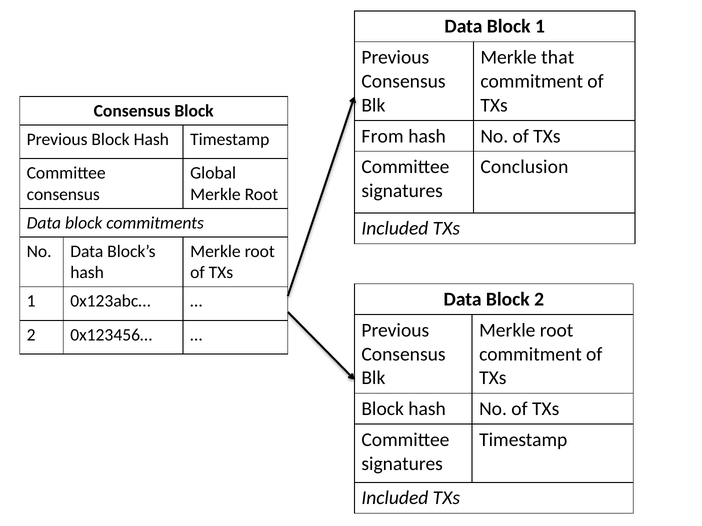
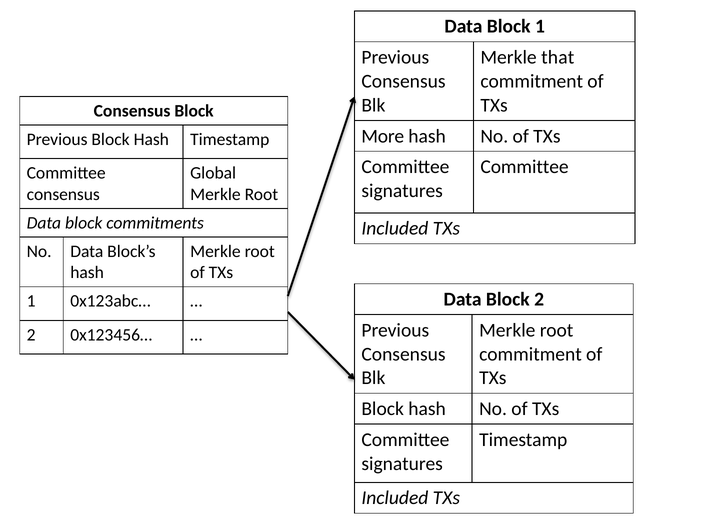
From: From -> More
Conclusion at (524, 167): Conclusion -> Committee
